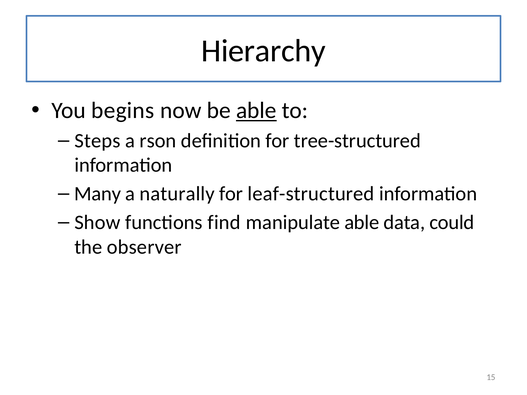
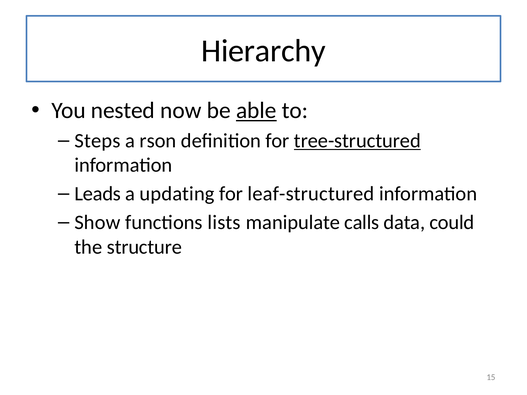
begins: begins -> nested
tree-structured underline: none -> present
Many: Many -> Leads
naturally: naturally -> updating
find: find -> lists
manipulate able: able -> calls
observer: observer -> structure
